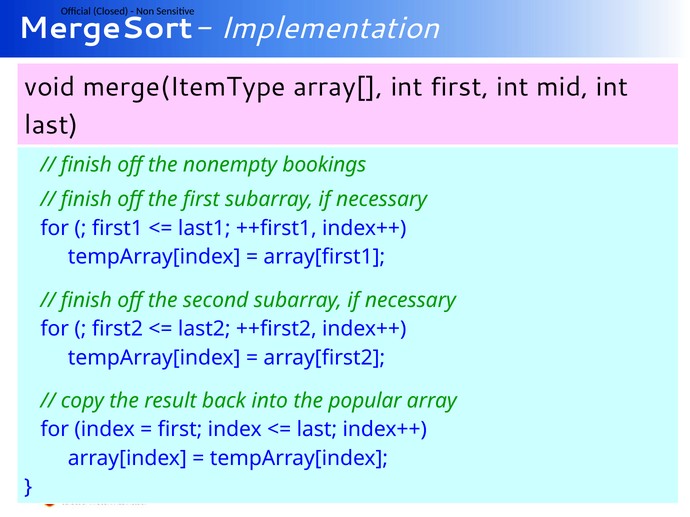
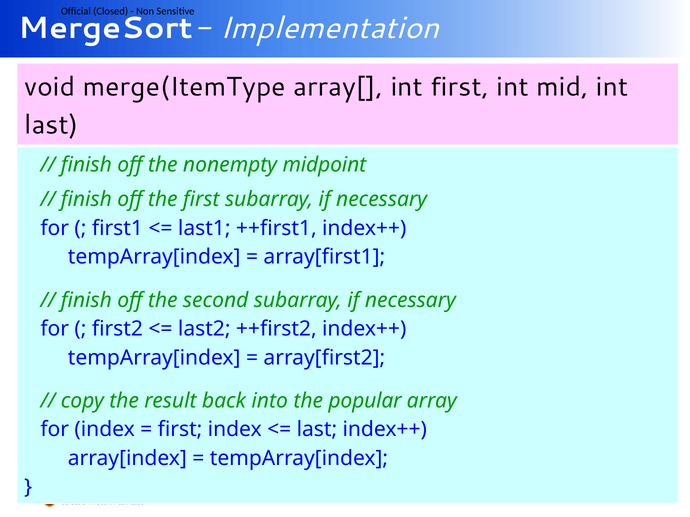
bookings: bookings -> midpoint
